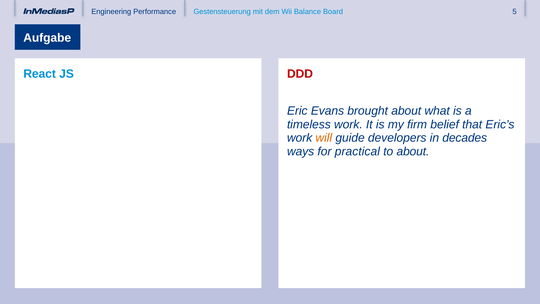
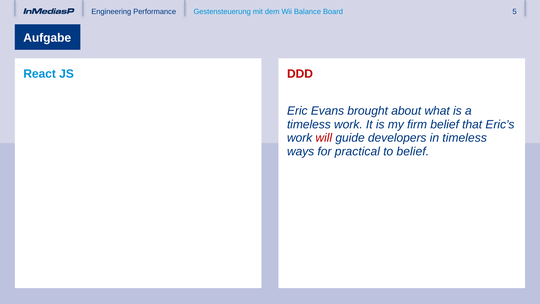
will colour: orange -> red
in decades: decades -> timeless
to about: about -> belief
